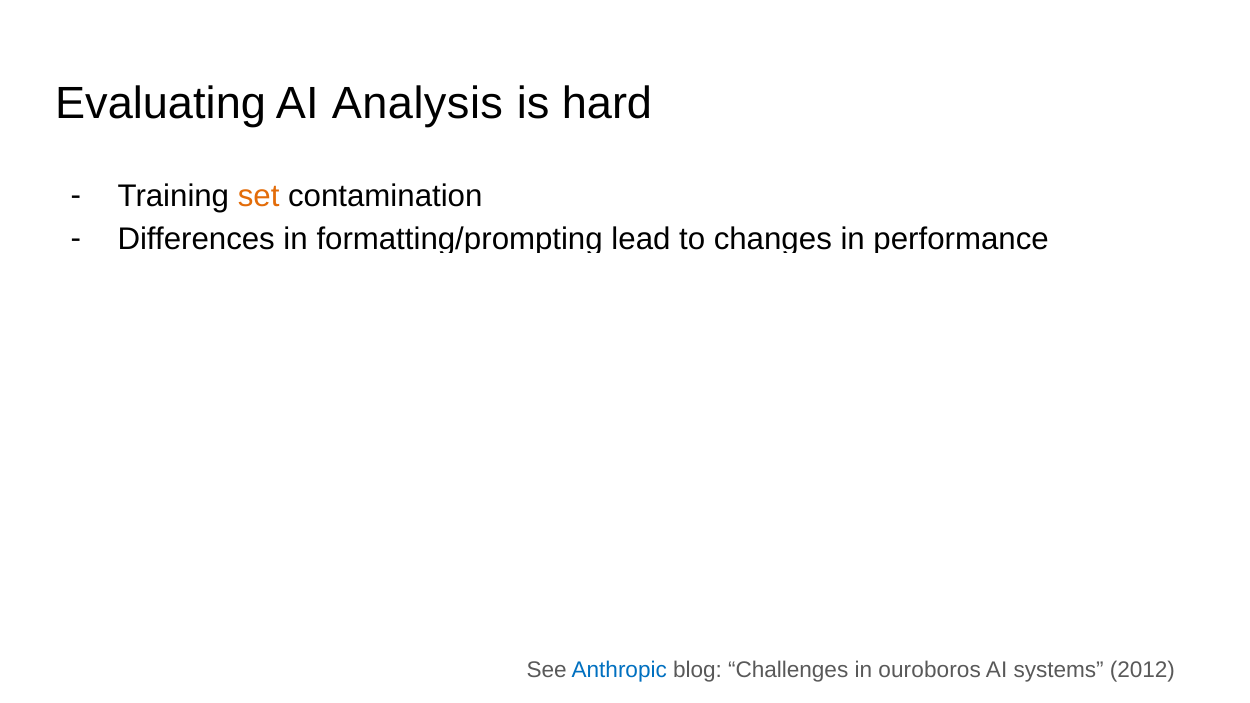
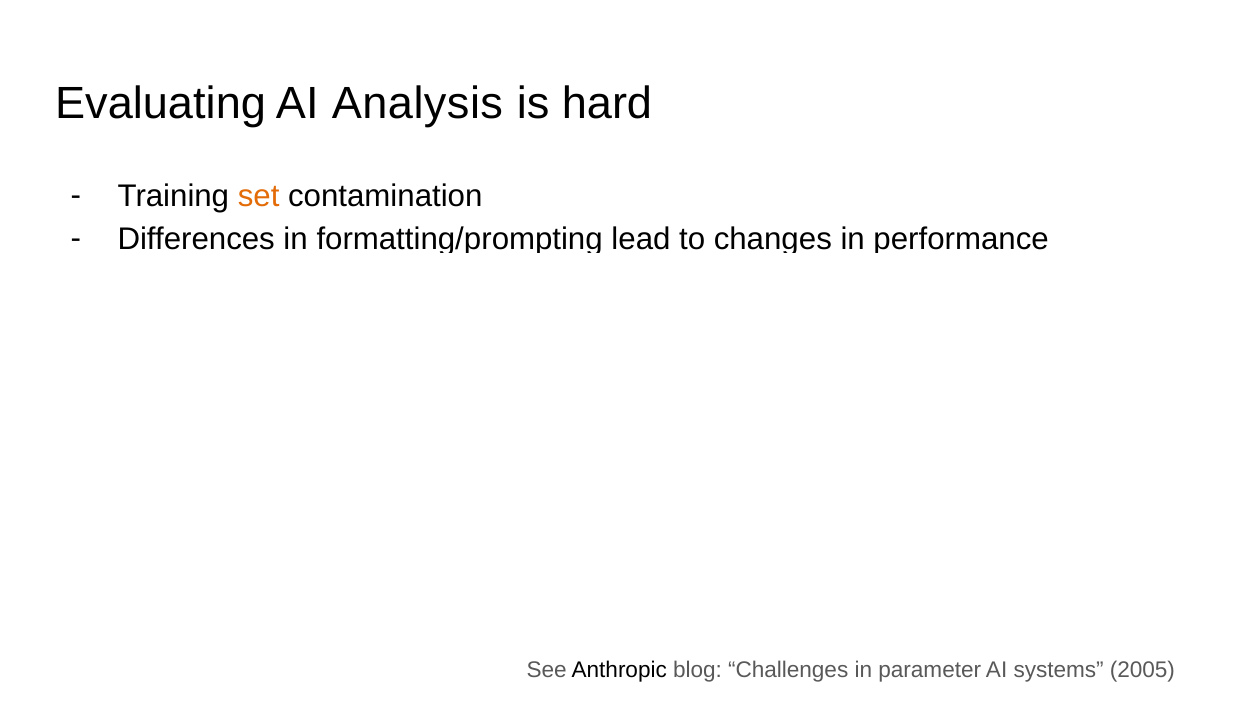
Anthropic colour: blue -> black
in ouroboros: ouroboros -> parameter
2012: 2012 -> 2005
